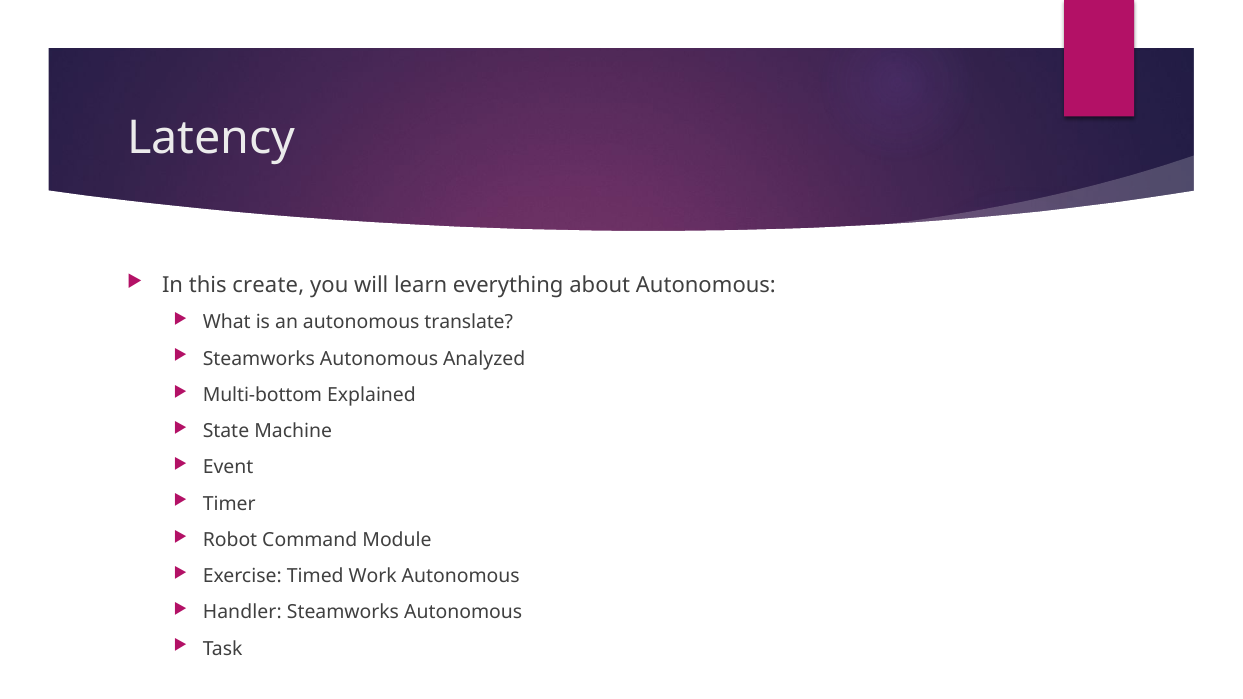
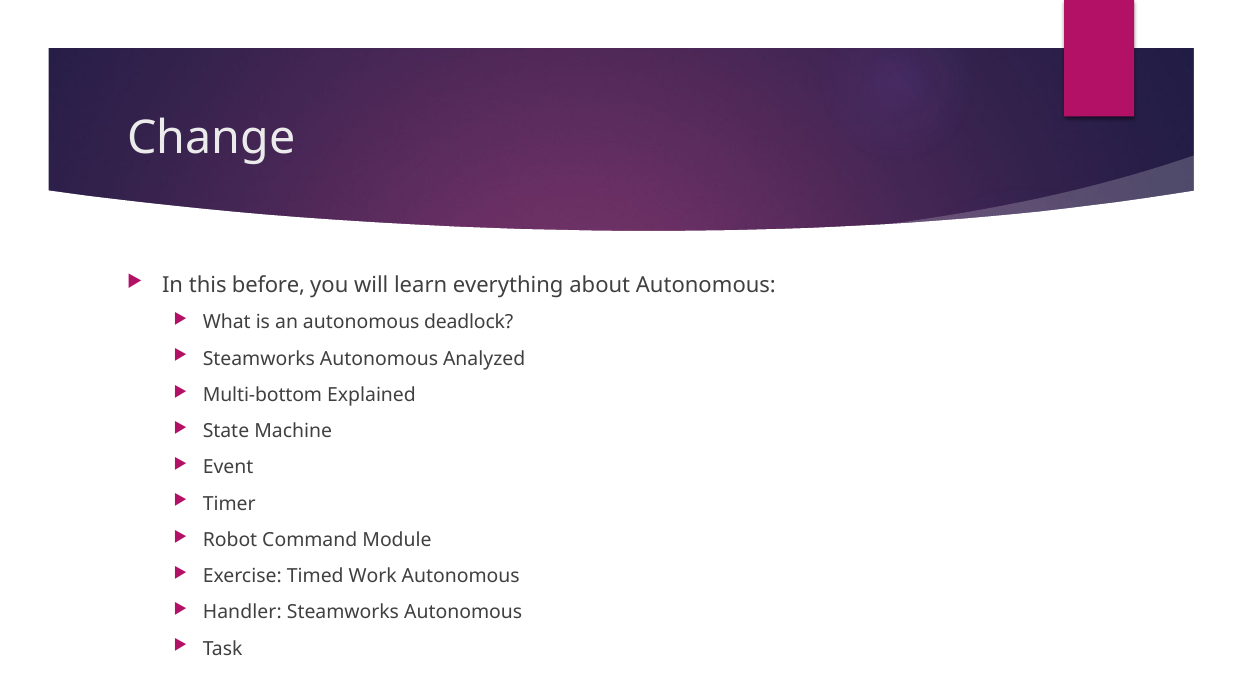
Latency: Latency -> Change
create: create -> before
translate: translate -> deadlock
